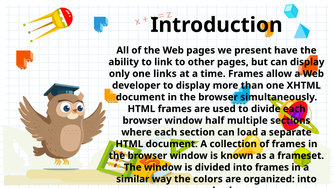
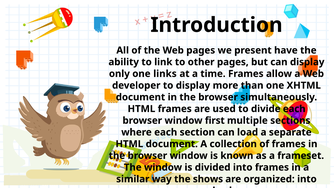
half: half -> first
colors: colors -> shows
